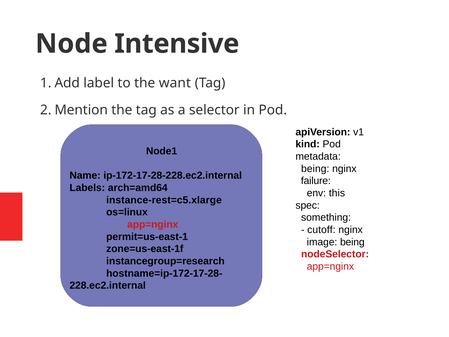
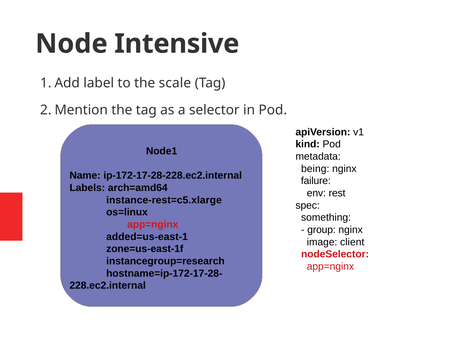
want: want -> scale
this: this -> rest
cutoff: cutoff -> group
permit=us-east-1: permit=us-east-1 -> added=us-east-1
image being: being -> client
